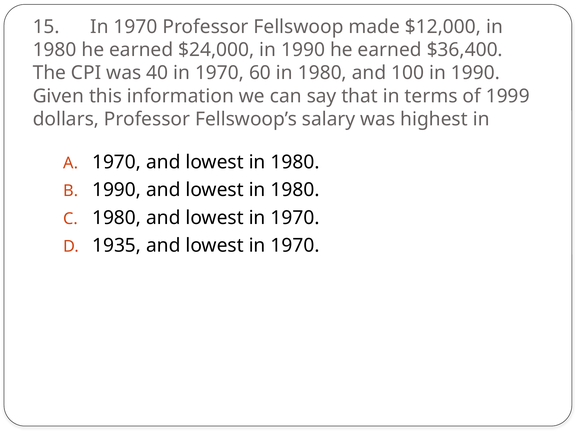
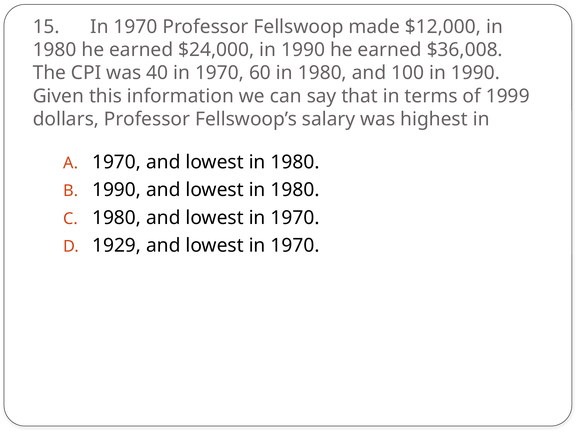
$36,400: $36,400 -> $36,008
1935: 1935 -> 1929
